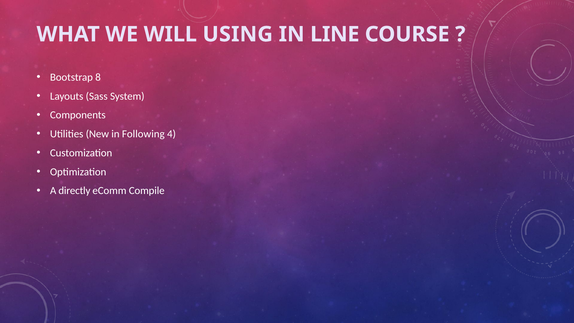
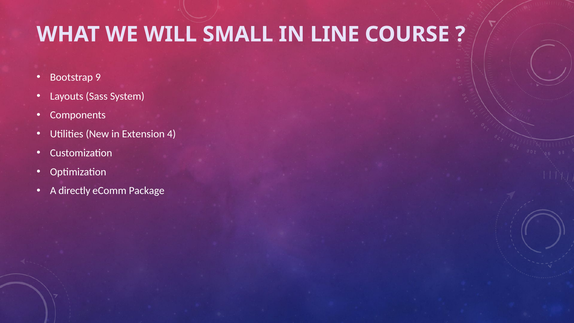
USING: USING -> SMALL
8: 8 -> 9
Following: Following -> Extension
Compile: Compile -> Package
